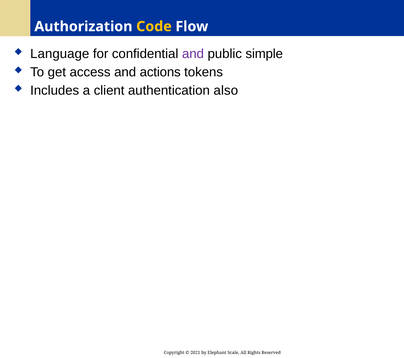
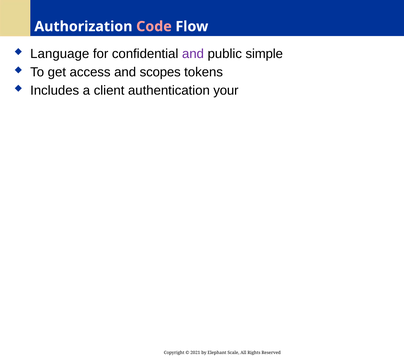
Code colour: yellow -> pink
actions: actions -> scopes
also: also -> your
